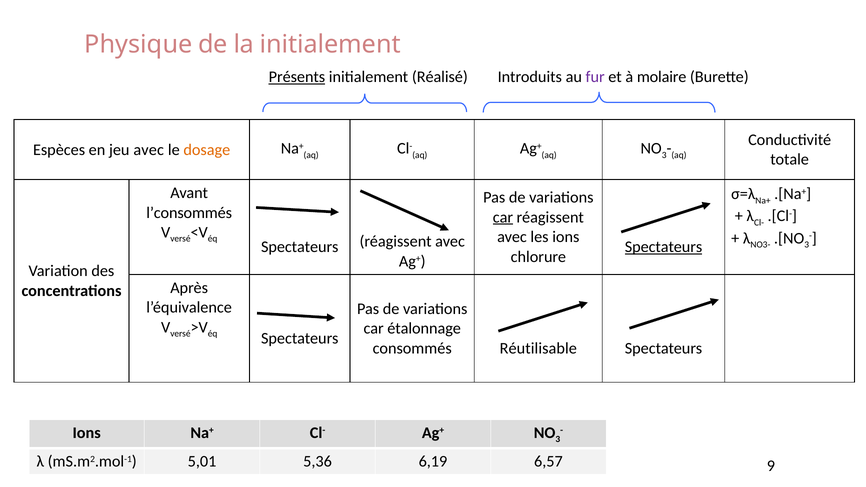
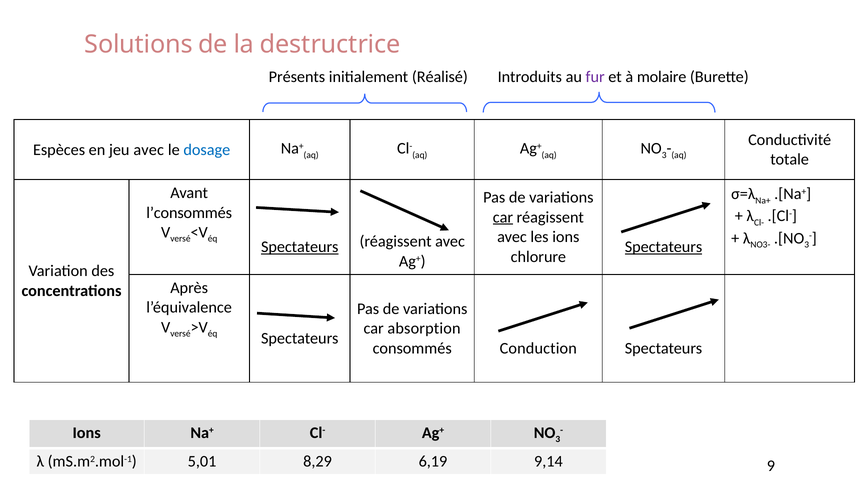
Physique: Physique -> Solutions
la initialement: initialement -> destructrice
Présents underline: present -> none
dosage colour: orange -> blue
Spectateurs at (300, 247) underline: none -> present
étalonnage: étalonnage -> absorption
Réutilisable: Réutilisable -> Conduction
5,36: 5,36 -> 8,29
6,57: 6,57 -> 9,14
